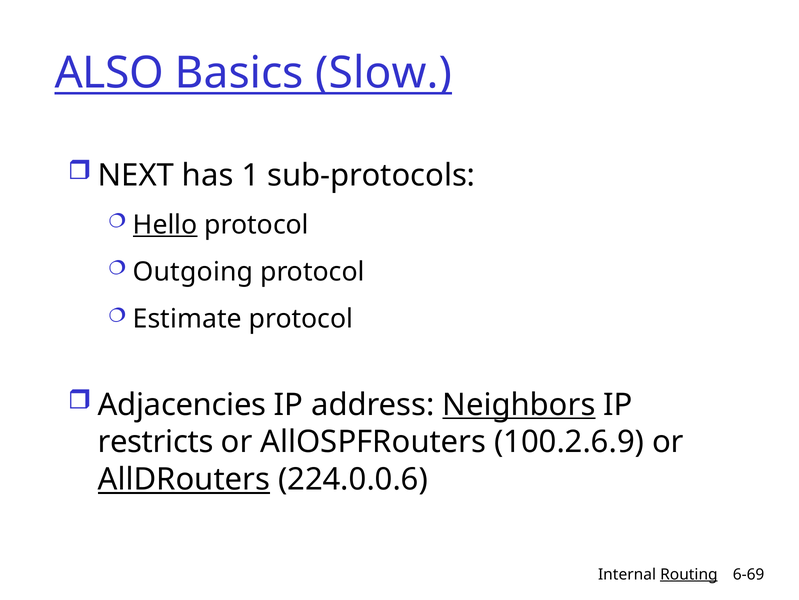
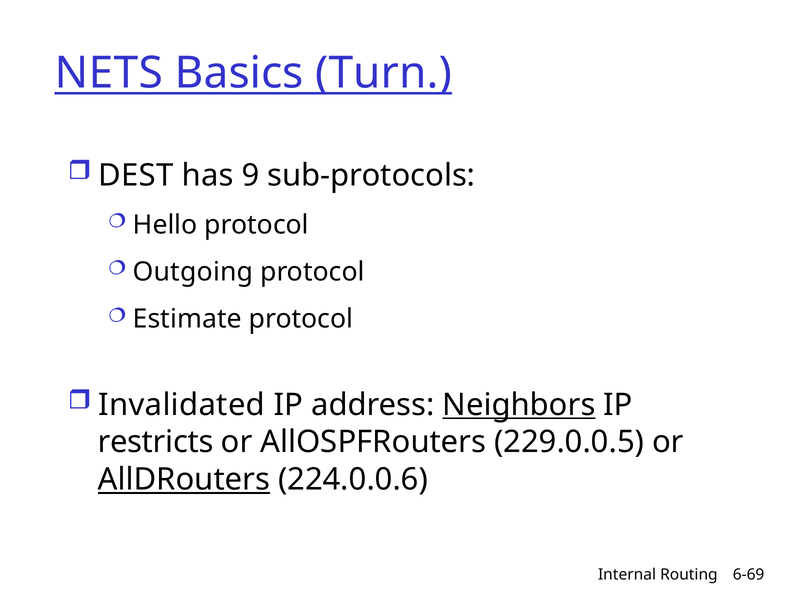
ALSO: ALSO -> NETS
Slow: Slow -> Turn
NEXT: NEXT -> DEST
1: 1 -> 9
Hello underline: present -> none
Adjacencies: Adjacencies -> Invalidated
100.2.6.9: 100.2.6.9 -> 229.0.0.5
Routing underline: present -> none
